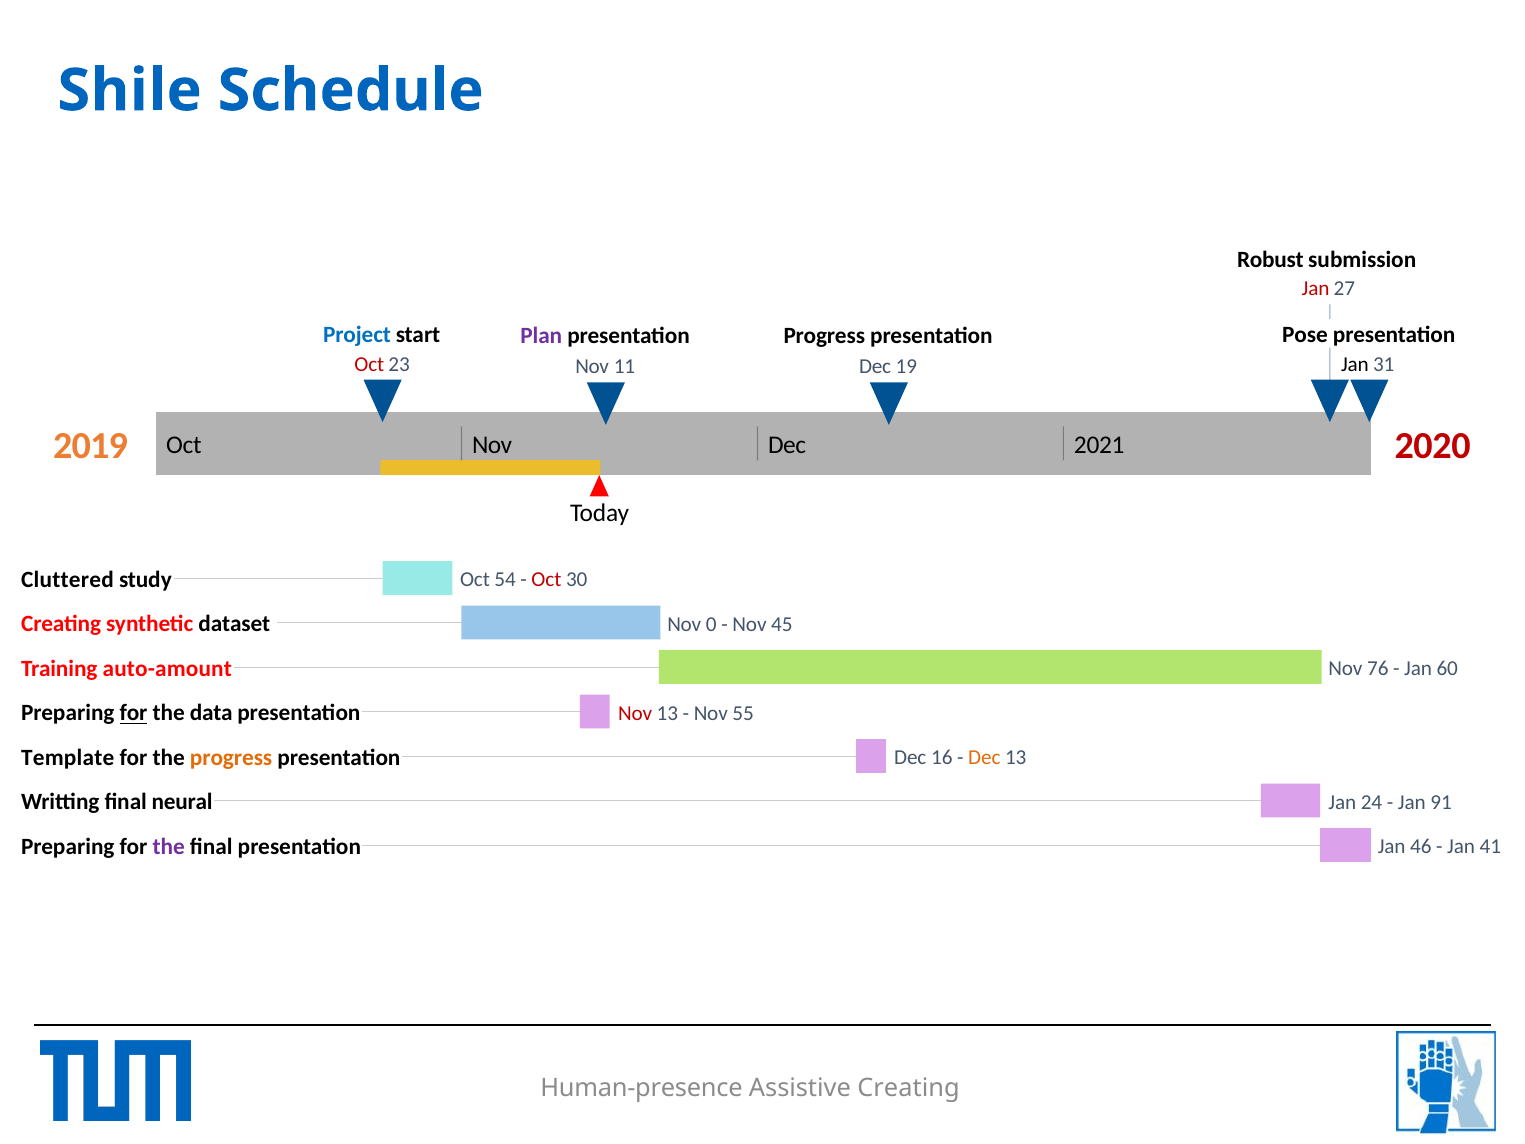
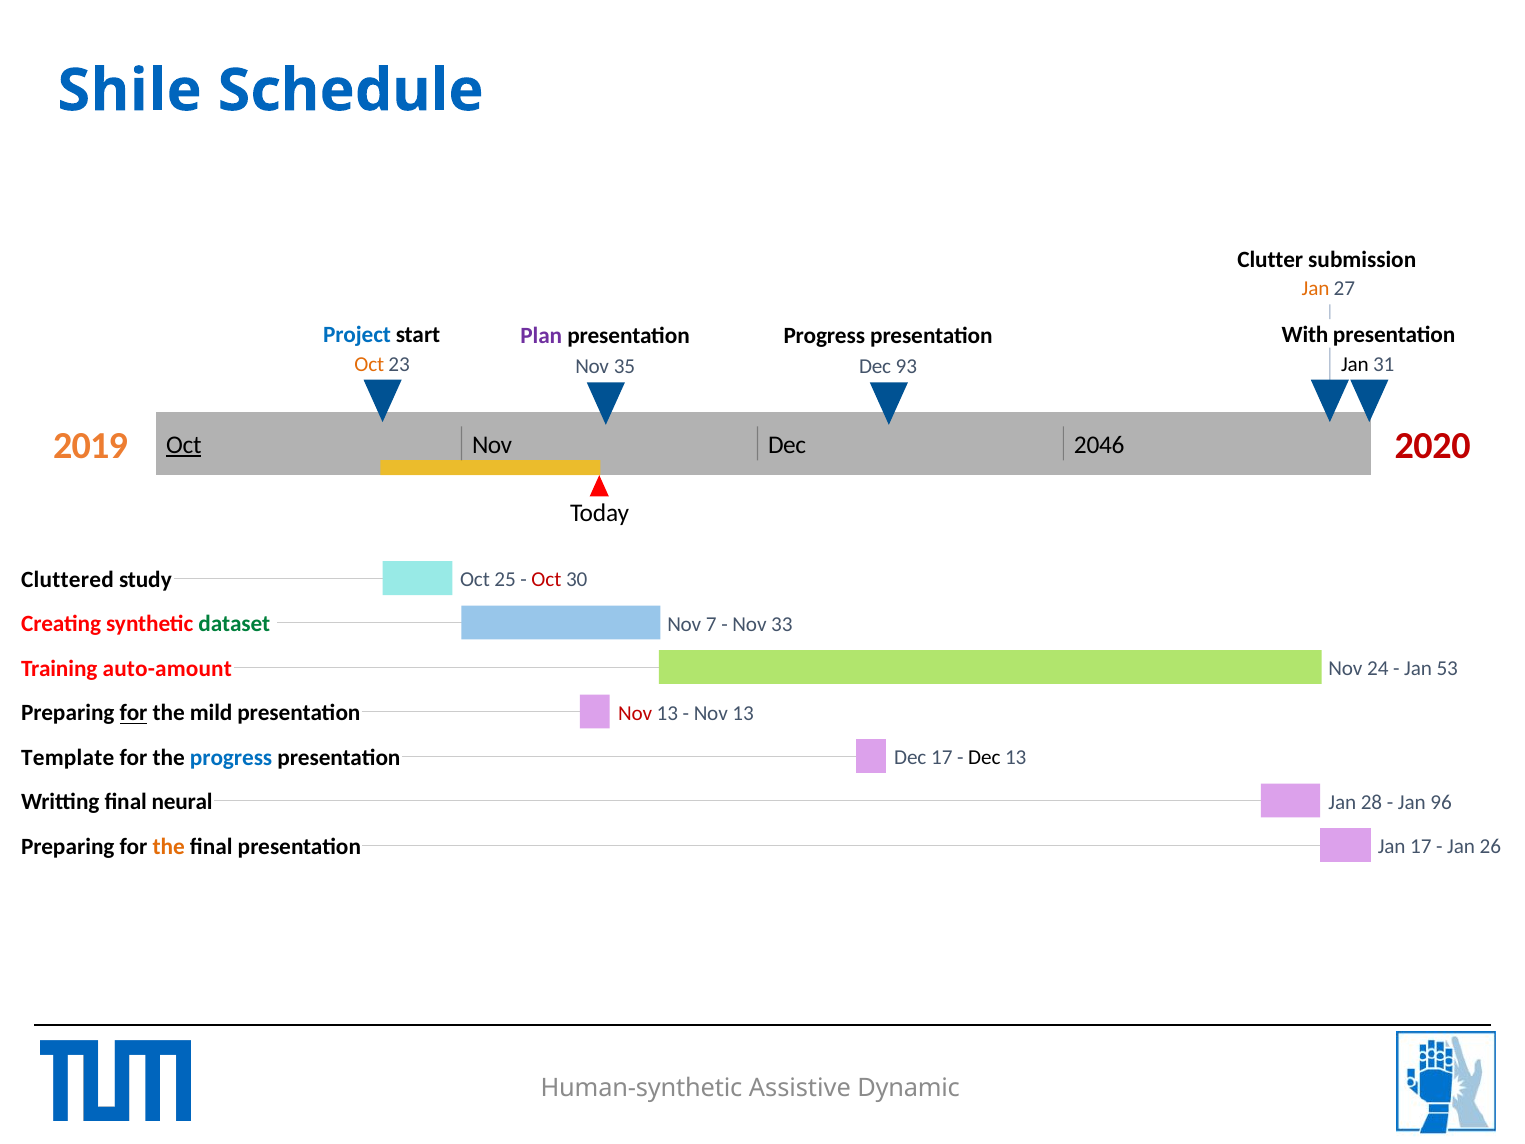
Robust: Robust -> Clutter
Jan at (1316, 289) colour: red -> orange
Pose: Pose -> With
Oct at (369, 364) colour: red -> orange
11: 11 -> 35
19: 19 -> 93
Oct at (184, 445) underline: none -> present
2021: 2021 -> 2046
54: 54 -> 25
dataset colour: black -> green
0: 0 -> 7
45: 45 -> 33
76: 76 -> 24
60: 60 -> 53
data: data -> mild
55 at (743, 713): 55 -> 13
progress at (231, 758) colour: orange -> blue
Dec 16: 16 -> 17
Dec at (984, 757) colour: orange -> black
24: 24 -> 28
91: 91 -> 96
the at (169, 847) colour: purple -> orange
Jan 46: 46 -> 17
41: 41 -> 26
Human-presence: Human-presence -> Human-synthetic
Assistive Creating: Creating -> Dynamic
